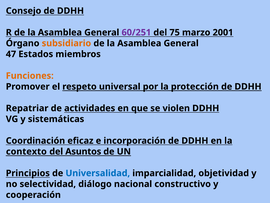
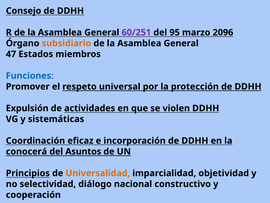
75: 75 -> 95
2001: 2001 -> 2096
Funciones colour: orange -> blue
Repatriar: Repatriar -> Expulsión
contexto: contexto -> conocerá
Universalidad colour: blue -> orange
